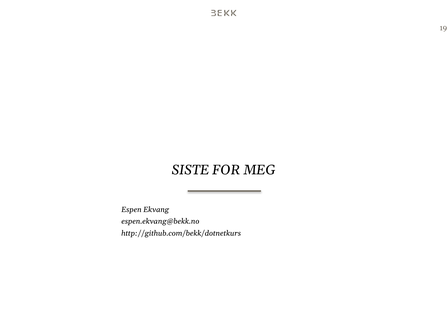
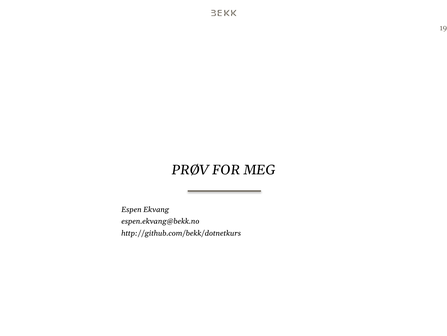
SISTE: SISTE -> PRØV
